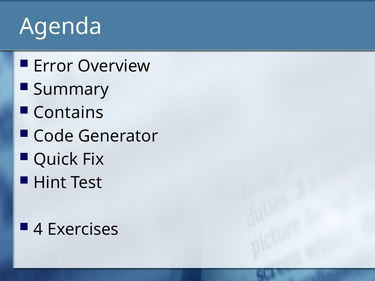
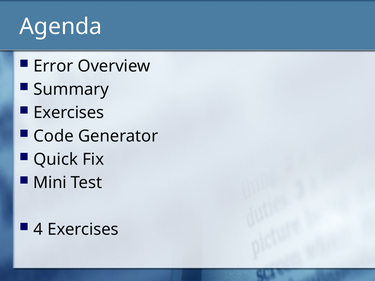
Contains at (68, 113): Contains -> Exercises
Hint: Hint -> Mini
